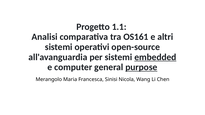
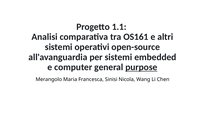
embedded underline: present -> none
